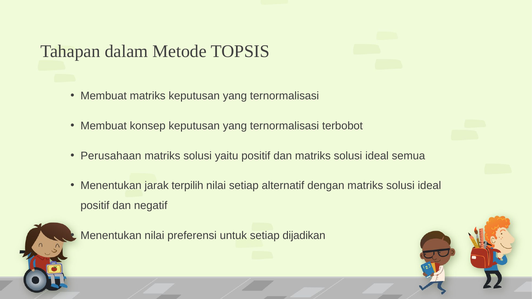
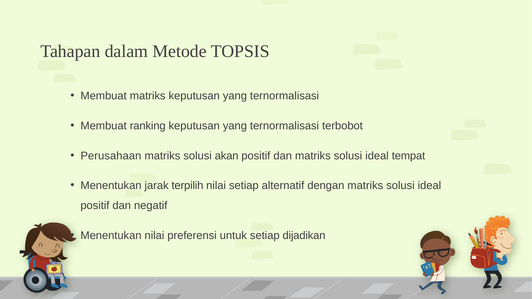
konsep: konsep -> ranking
yaitu: yaitu -> akan
semua: semua -> tempat
